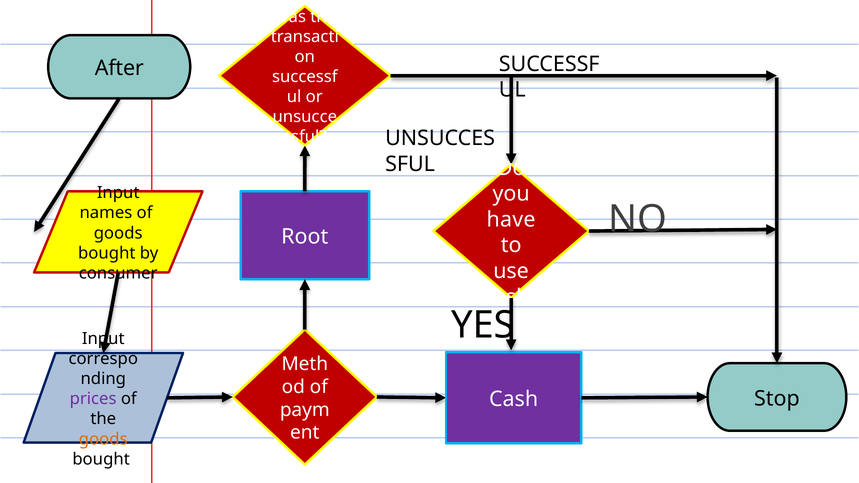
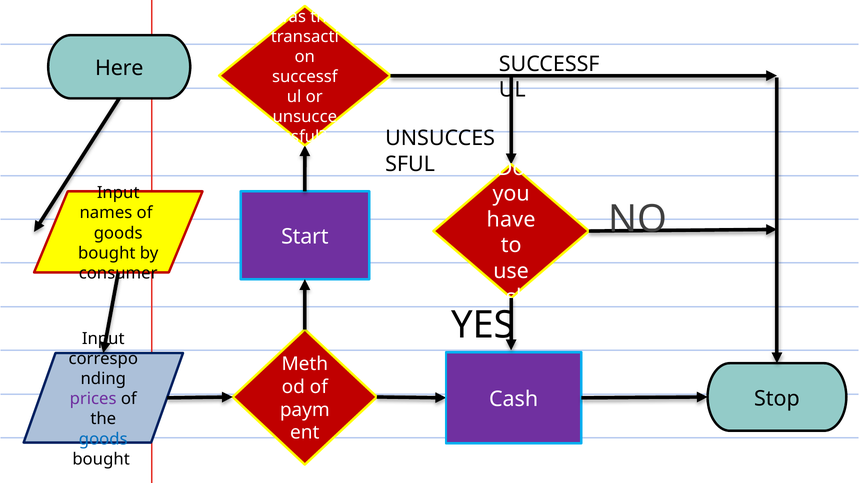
After: After -> Here
Root: Root -> Start
goods at (103, 439) colour: orange -> blue
